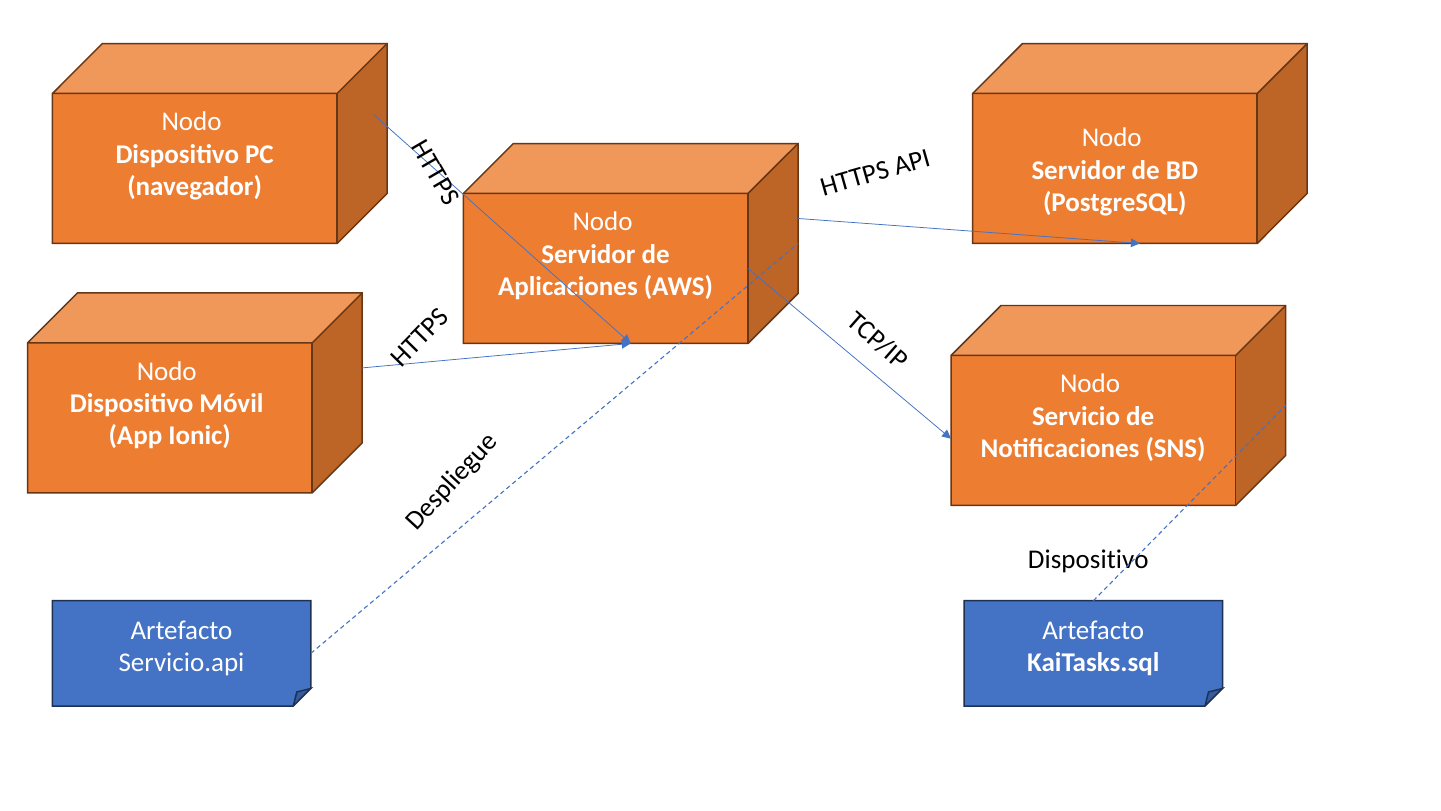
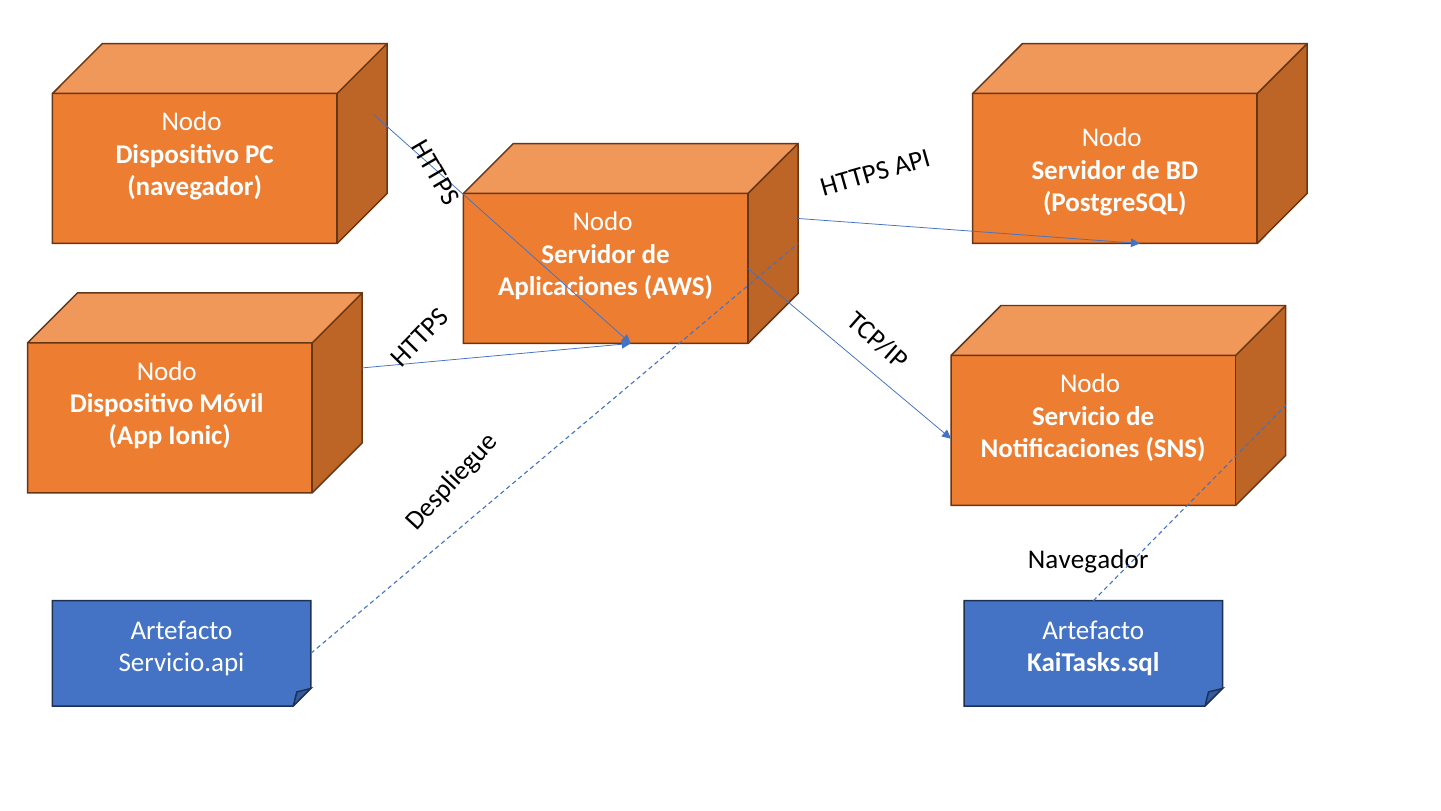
Dispositivo at (1088, 559): Dispositivo -> Navegador
